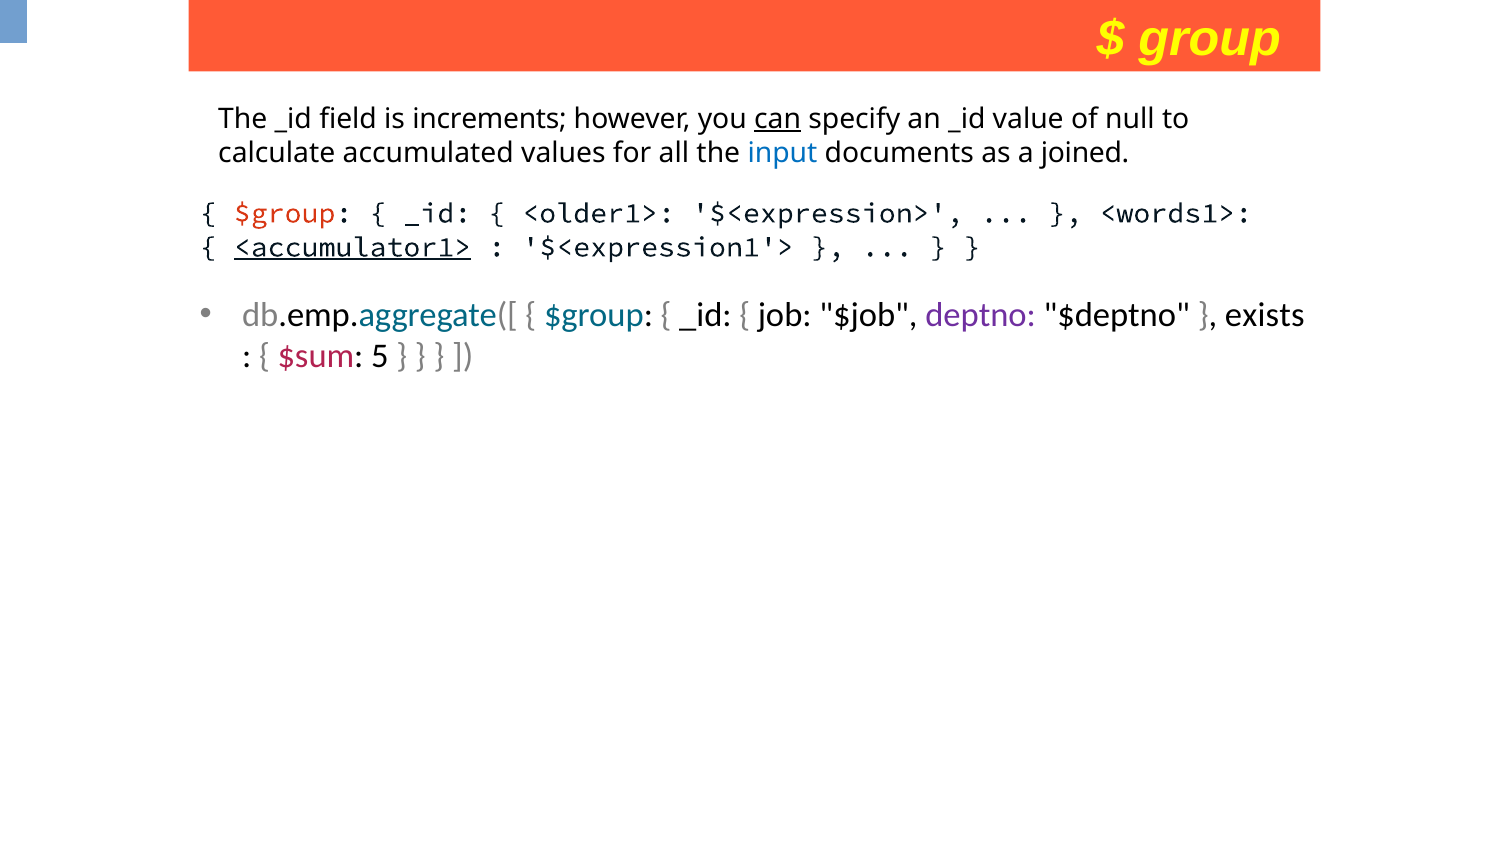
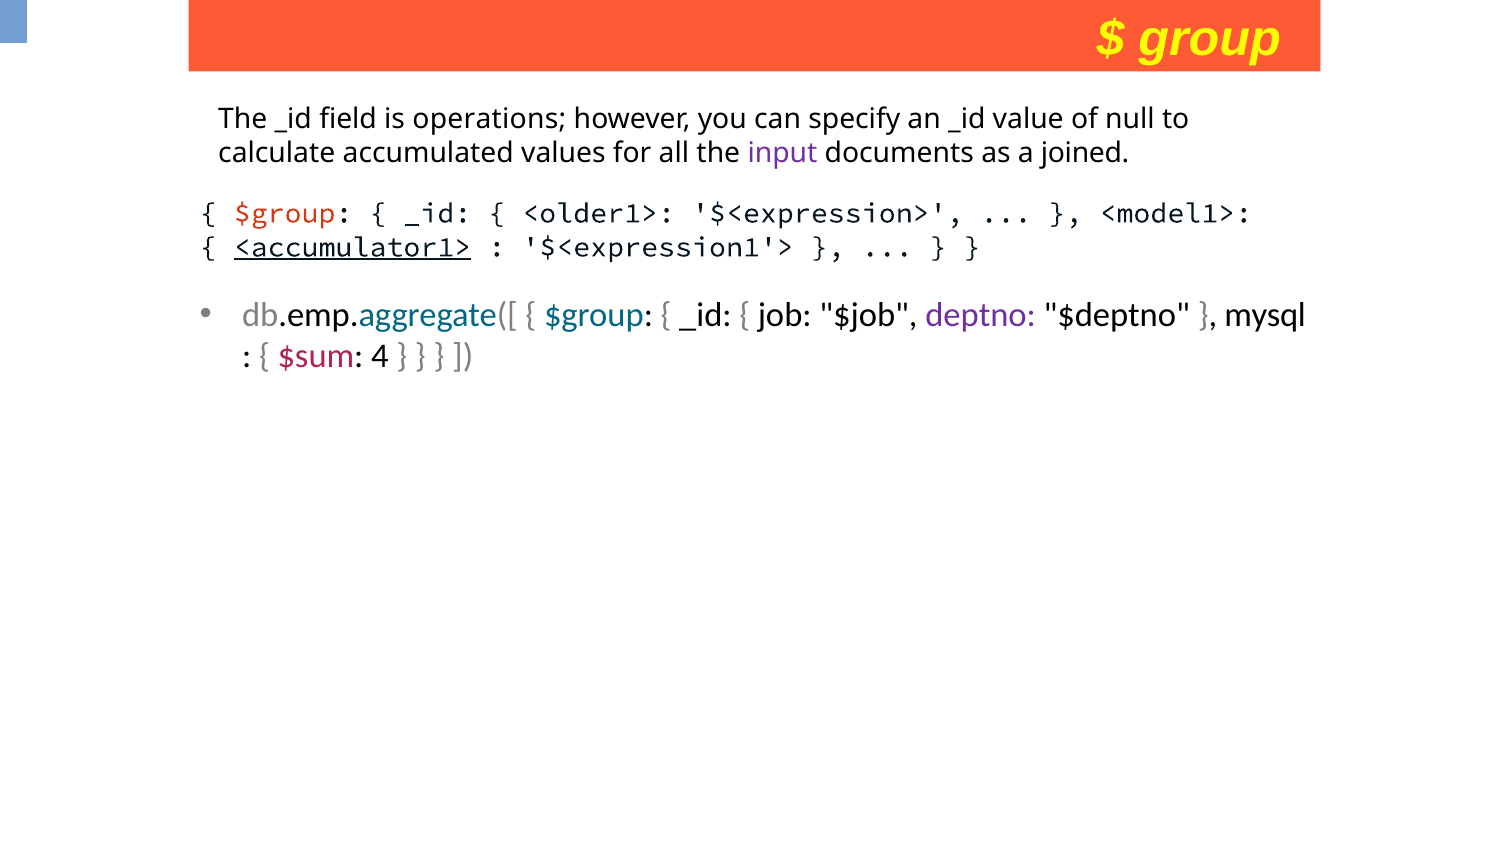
increments: increments -> operations
can underline: present -> none
input colour: blue -> purple
<words1>: <words1> -> <model1>
exists: exists -> mysql
5: 5 -> 4
